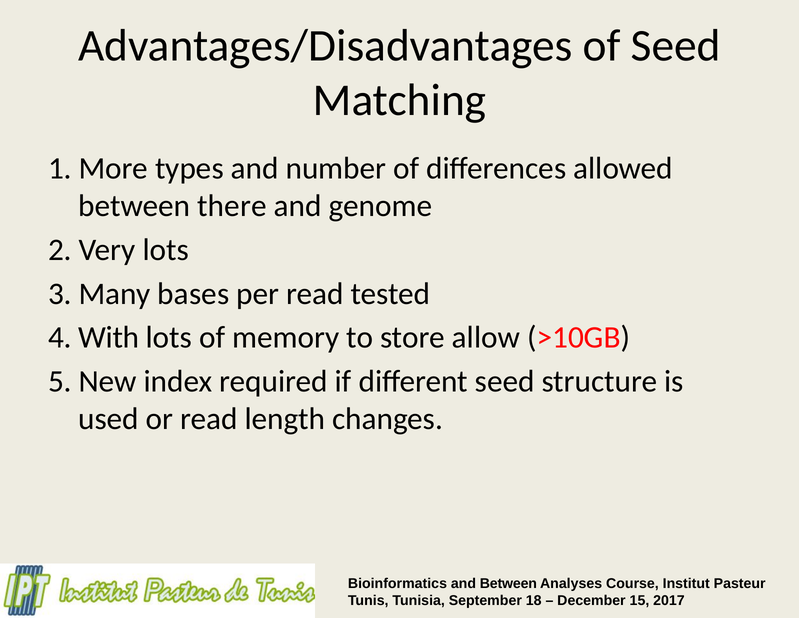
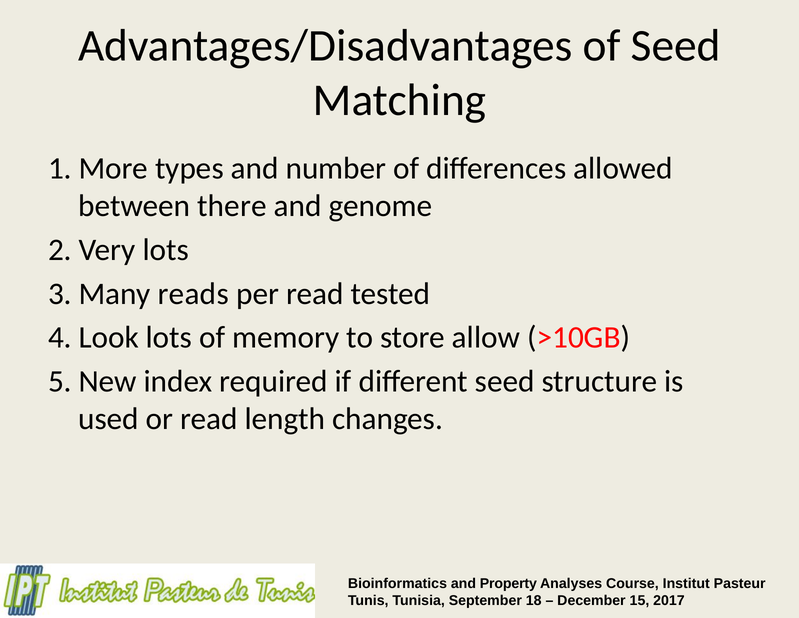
bases: bases -> reads
With: With -> Look
and Between: Between -> Property
